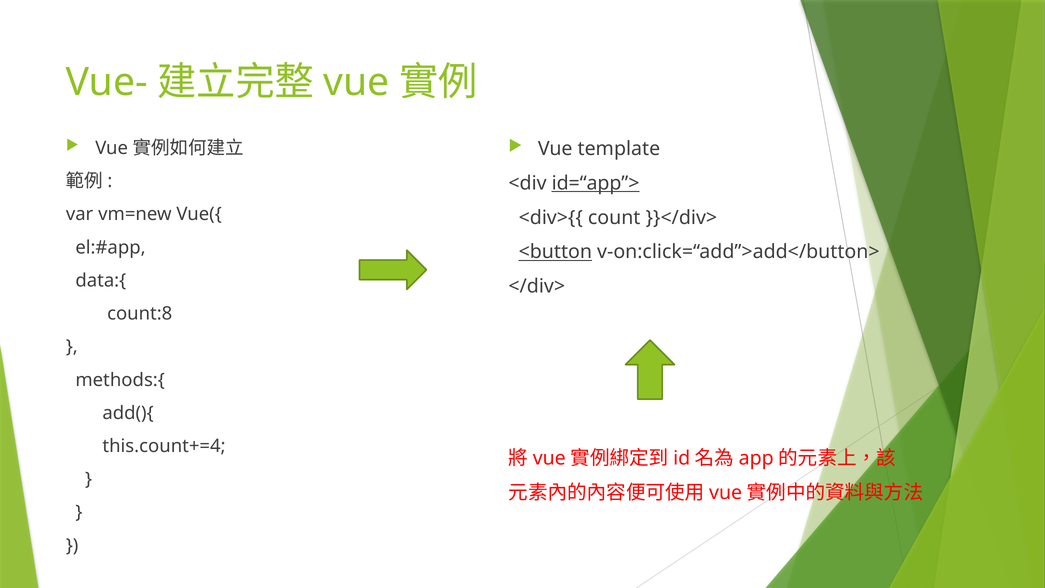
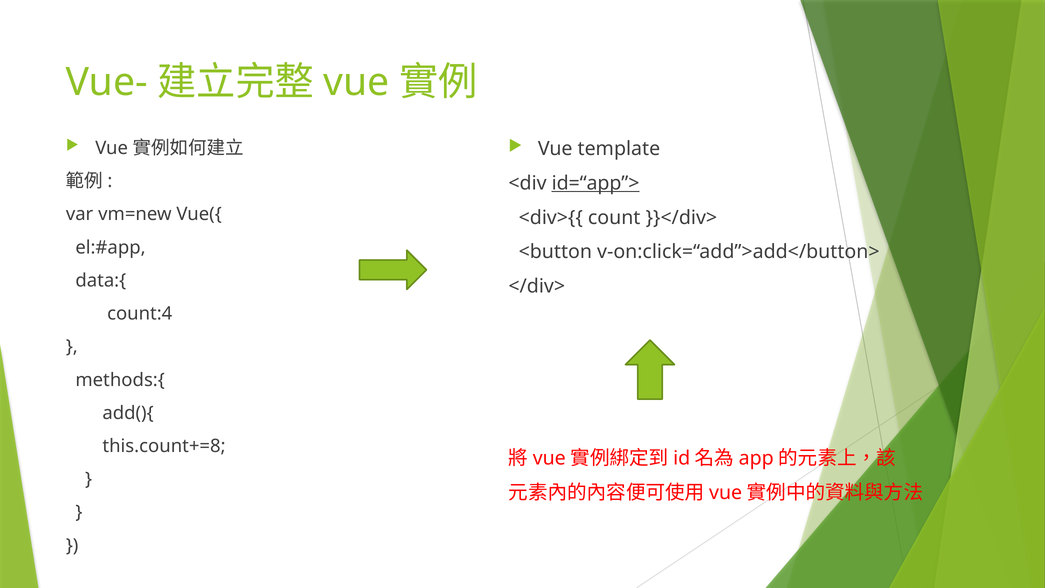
<button underline: present -> none
count:8: count:8 -> count:4
this.count+=4: this.count+=4 -> this.count+=8
